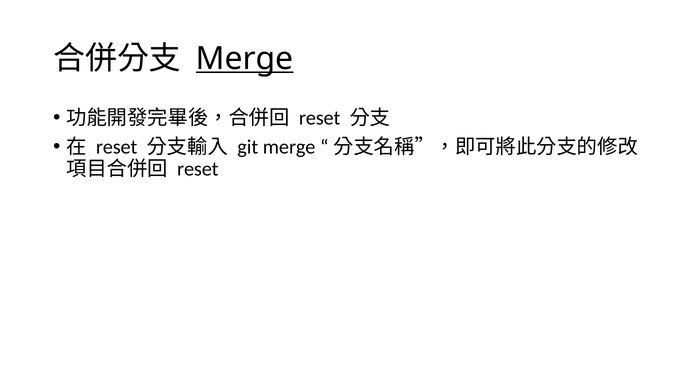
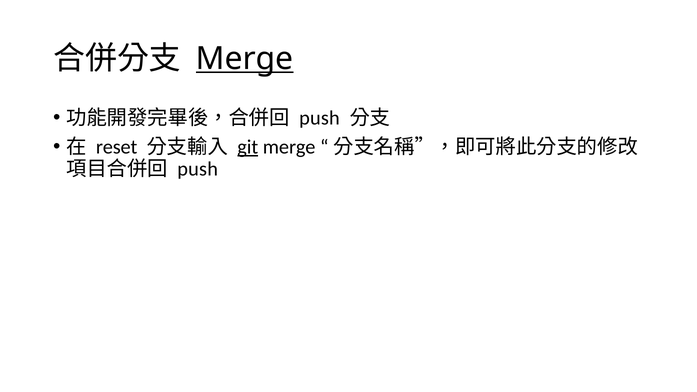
reset at (320, 118): reset -> push
git underline: none -> present
reset at (198, 169): reset -> push
